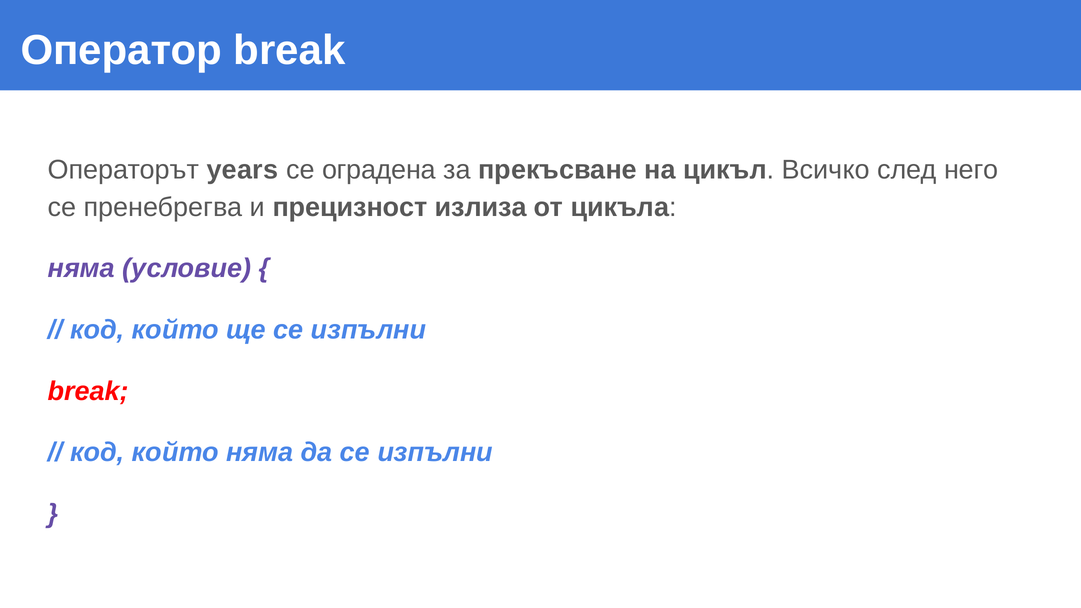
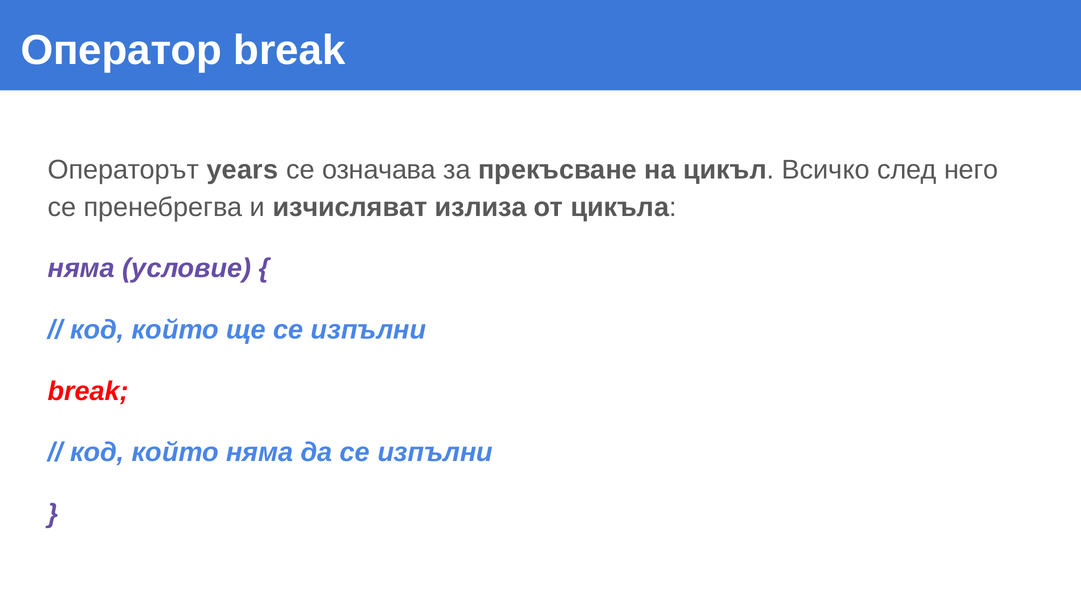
оградена: оградена -> означава
прецизност: прецизност -> изчисляват
